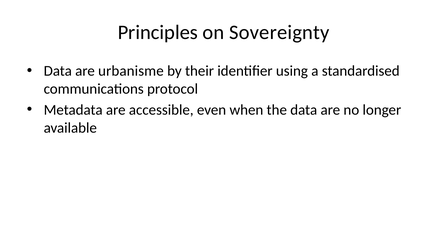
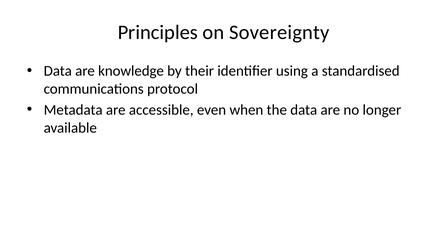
urbanisme: urbanisme -> knowledge
